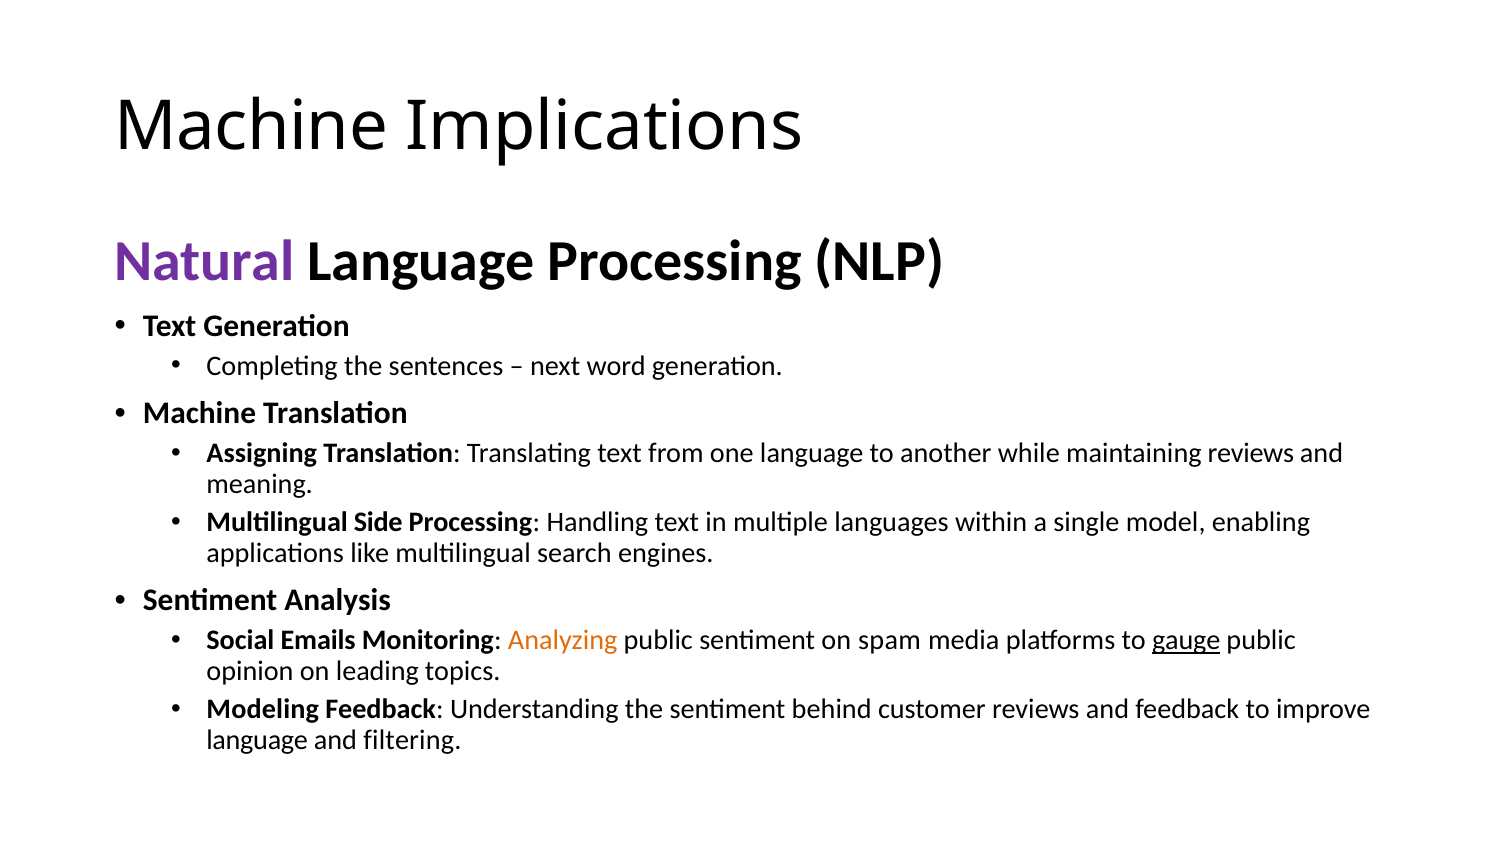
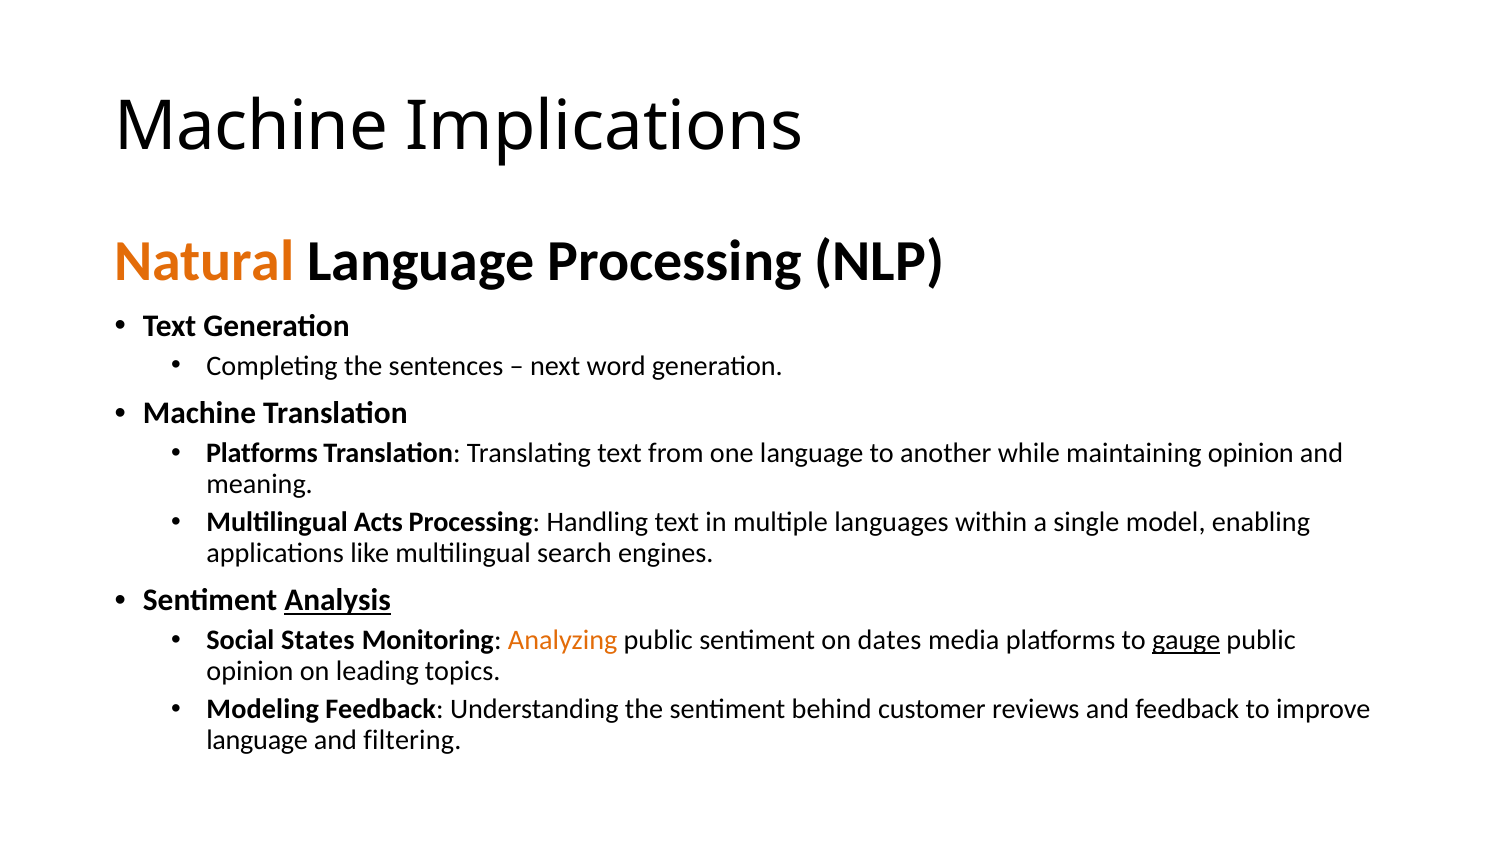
Natural colour: purple -> orange
Assigning at (262, 454): Assigning -> Platforms
maintaining reviews: reviews -> opinion
Side: Side -> Acts
Analysis underline: none -> present
Emails: Emails -> States
spam: spam -> dates
